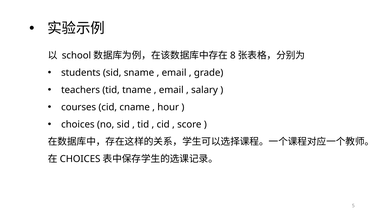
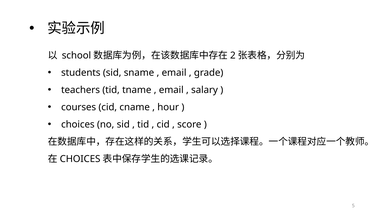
8: 8 -> 2
